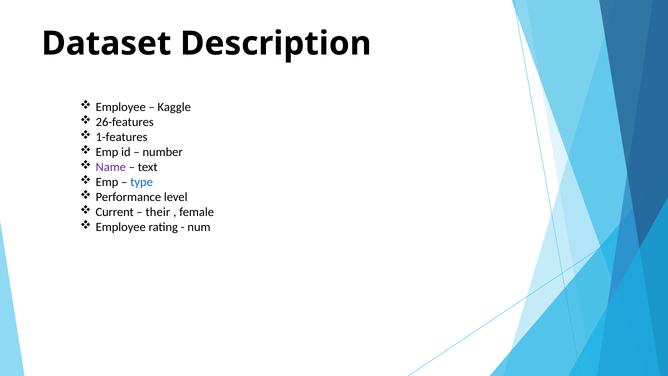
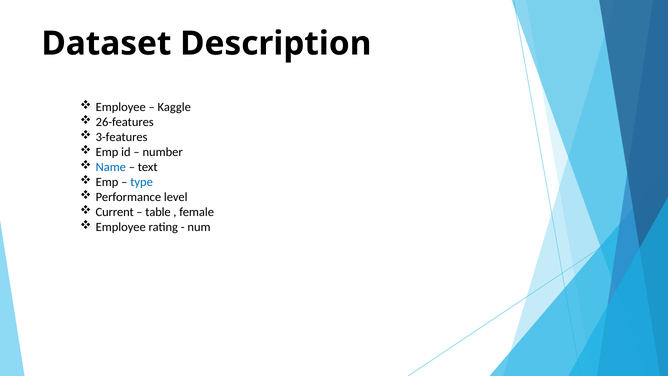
1-features: 1-features -> 3-features
Name colour: purple -> blue
their: their -> table
